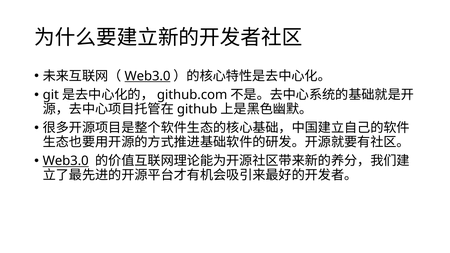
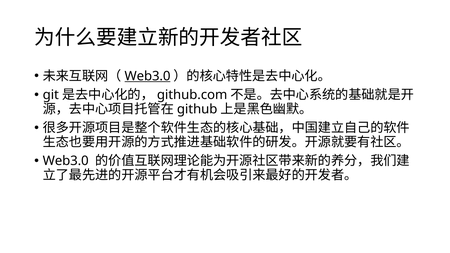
Web3.0 at (66, 161) underline: present -> none
